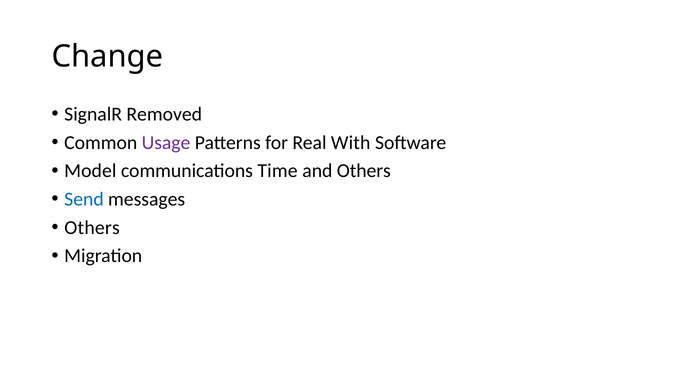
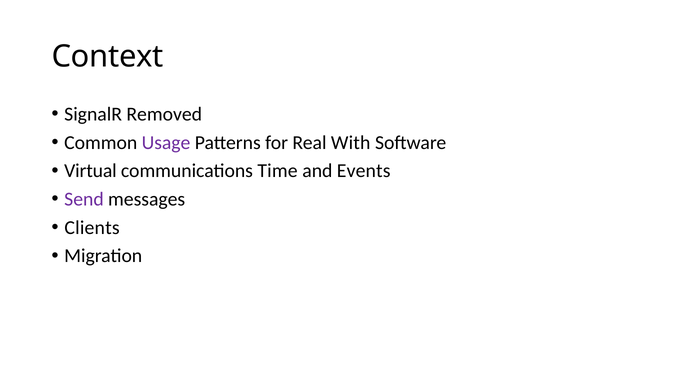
Change: Change -> Context
Model: Model -> Virtual
and Others: Others -> Events
Send colour: blue -> purple
Others at (92, 228): Others -> Clients
